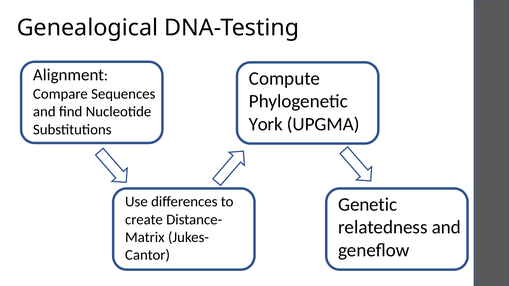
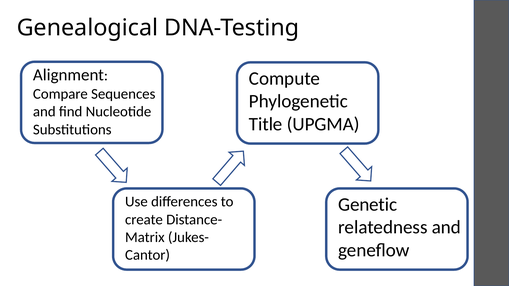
York: York -> Title
